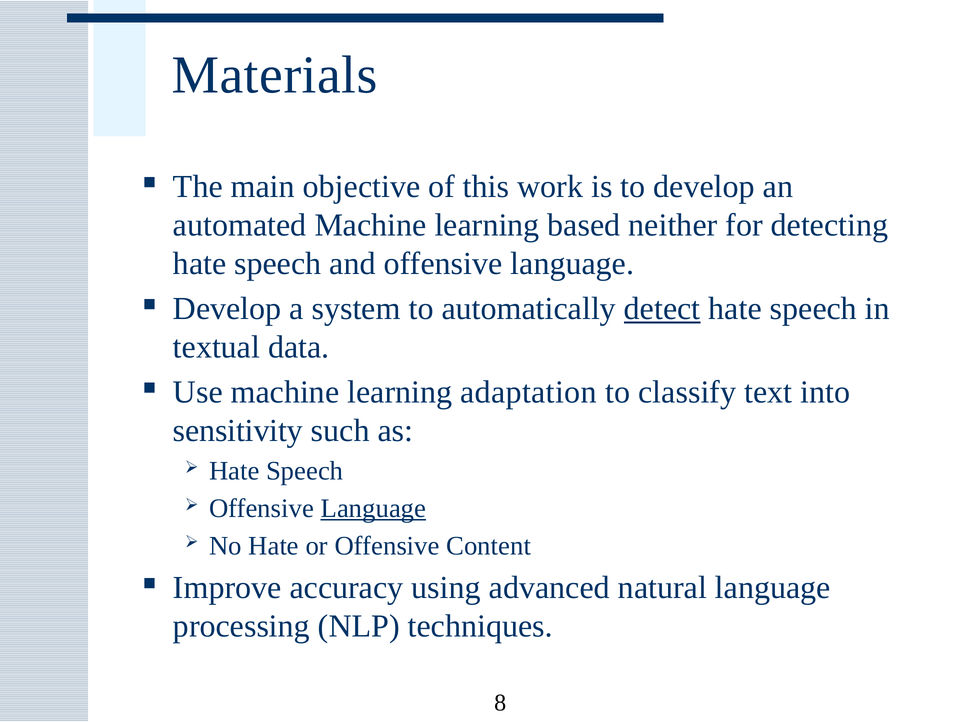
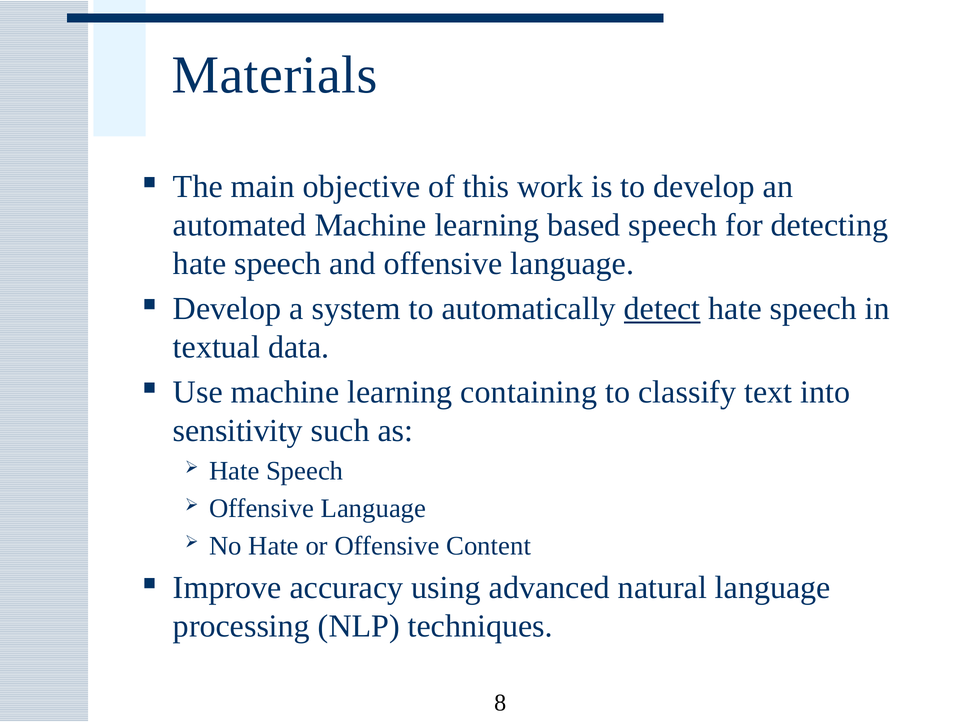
based neither: neither -> speech
adaptation: adaptation -> containing
Language at (373, 508) underline: present -> none
